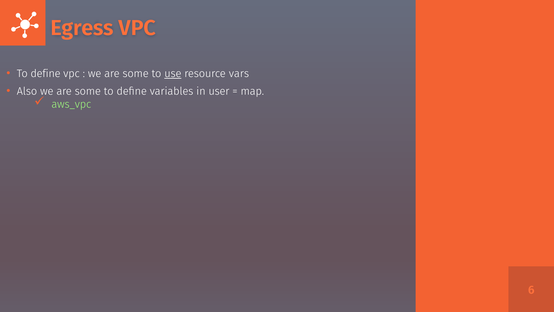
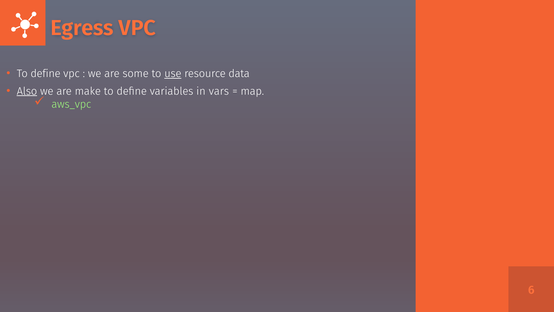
vars: vars -> data
Also underline: none -> present
some at (88, 91): some -> make
user: user -> vars
